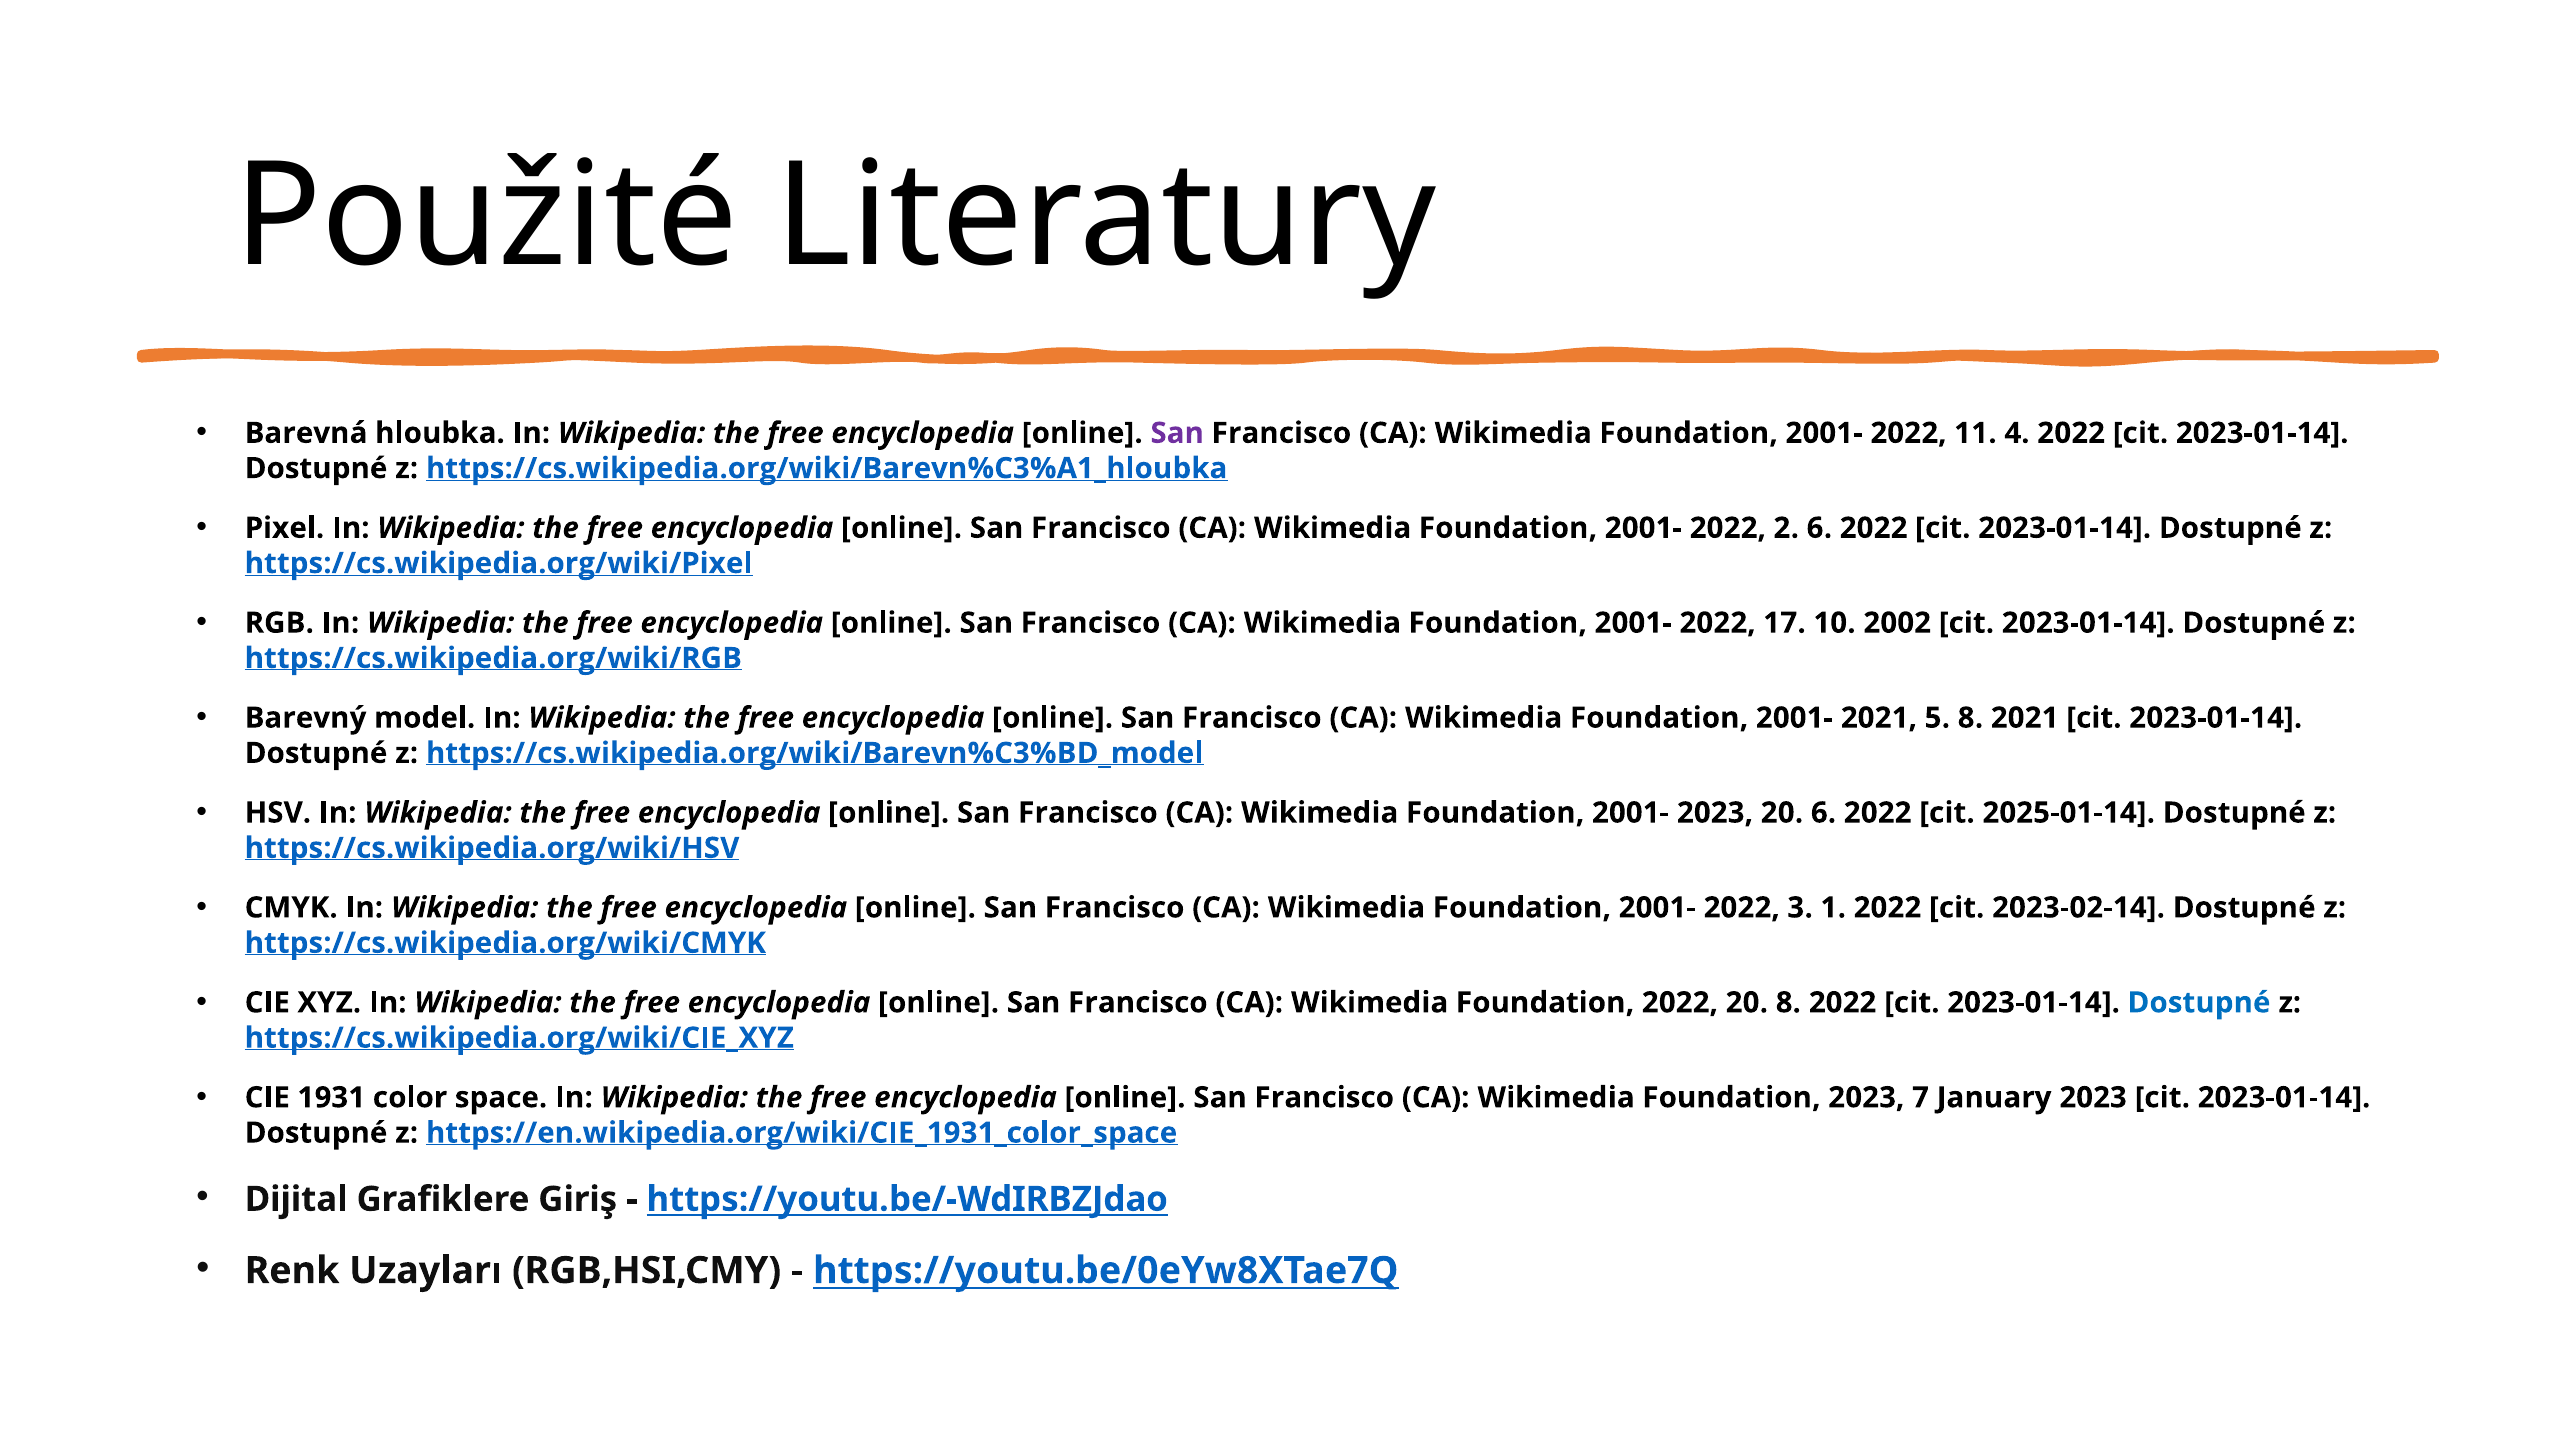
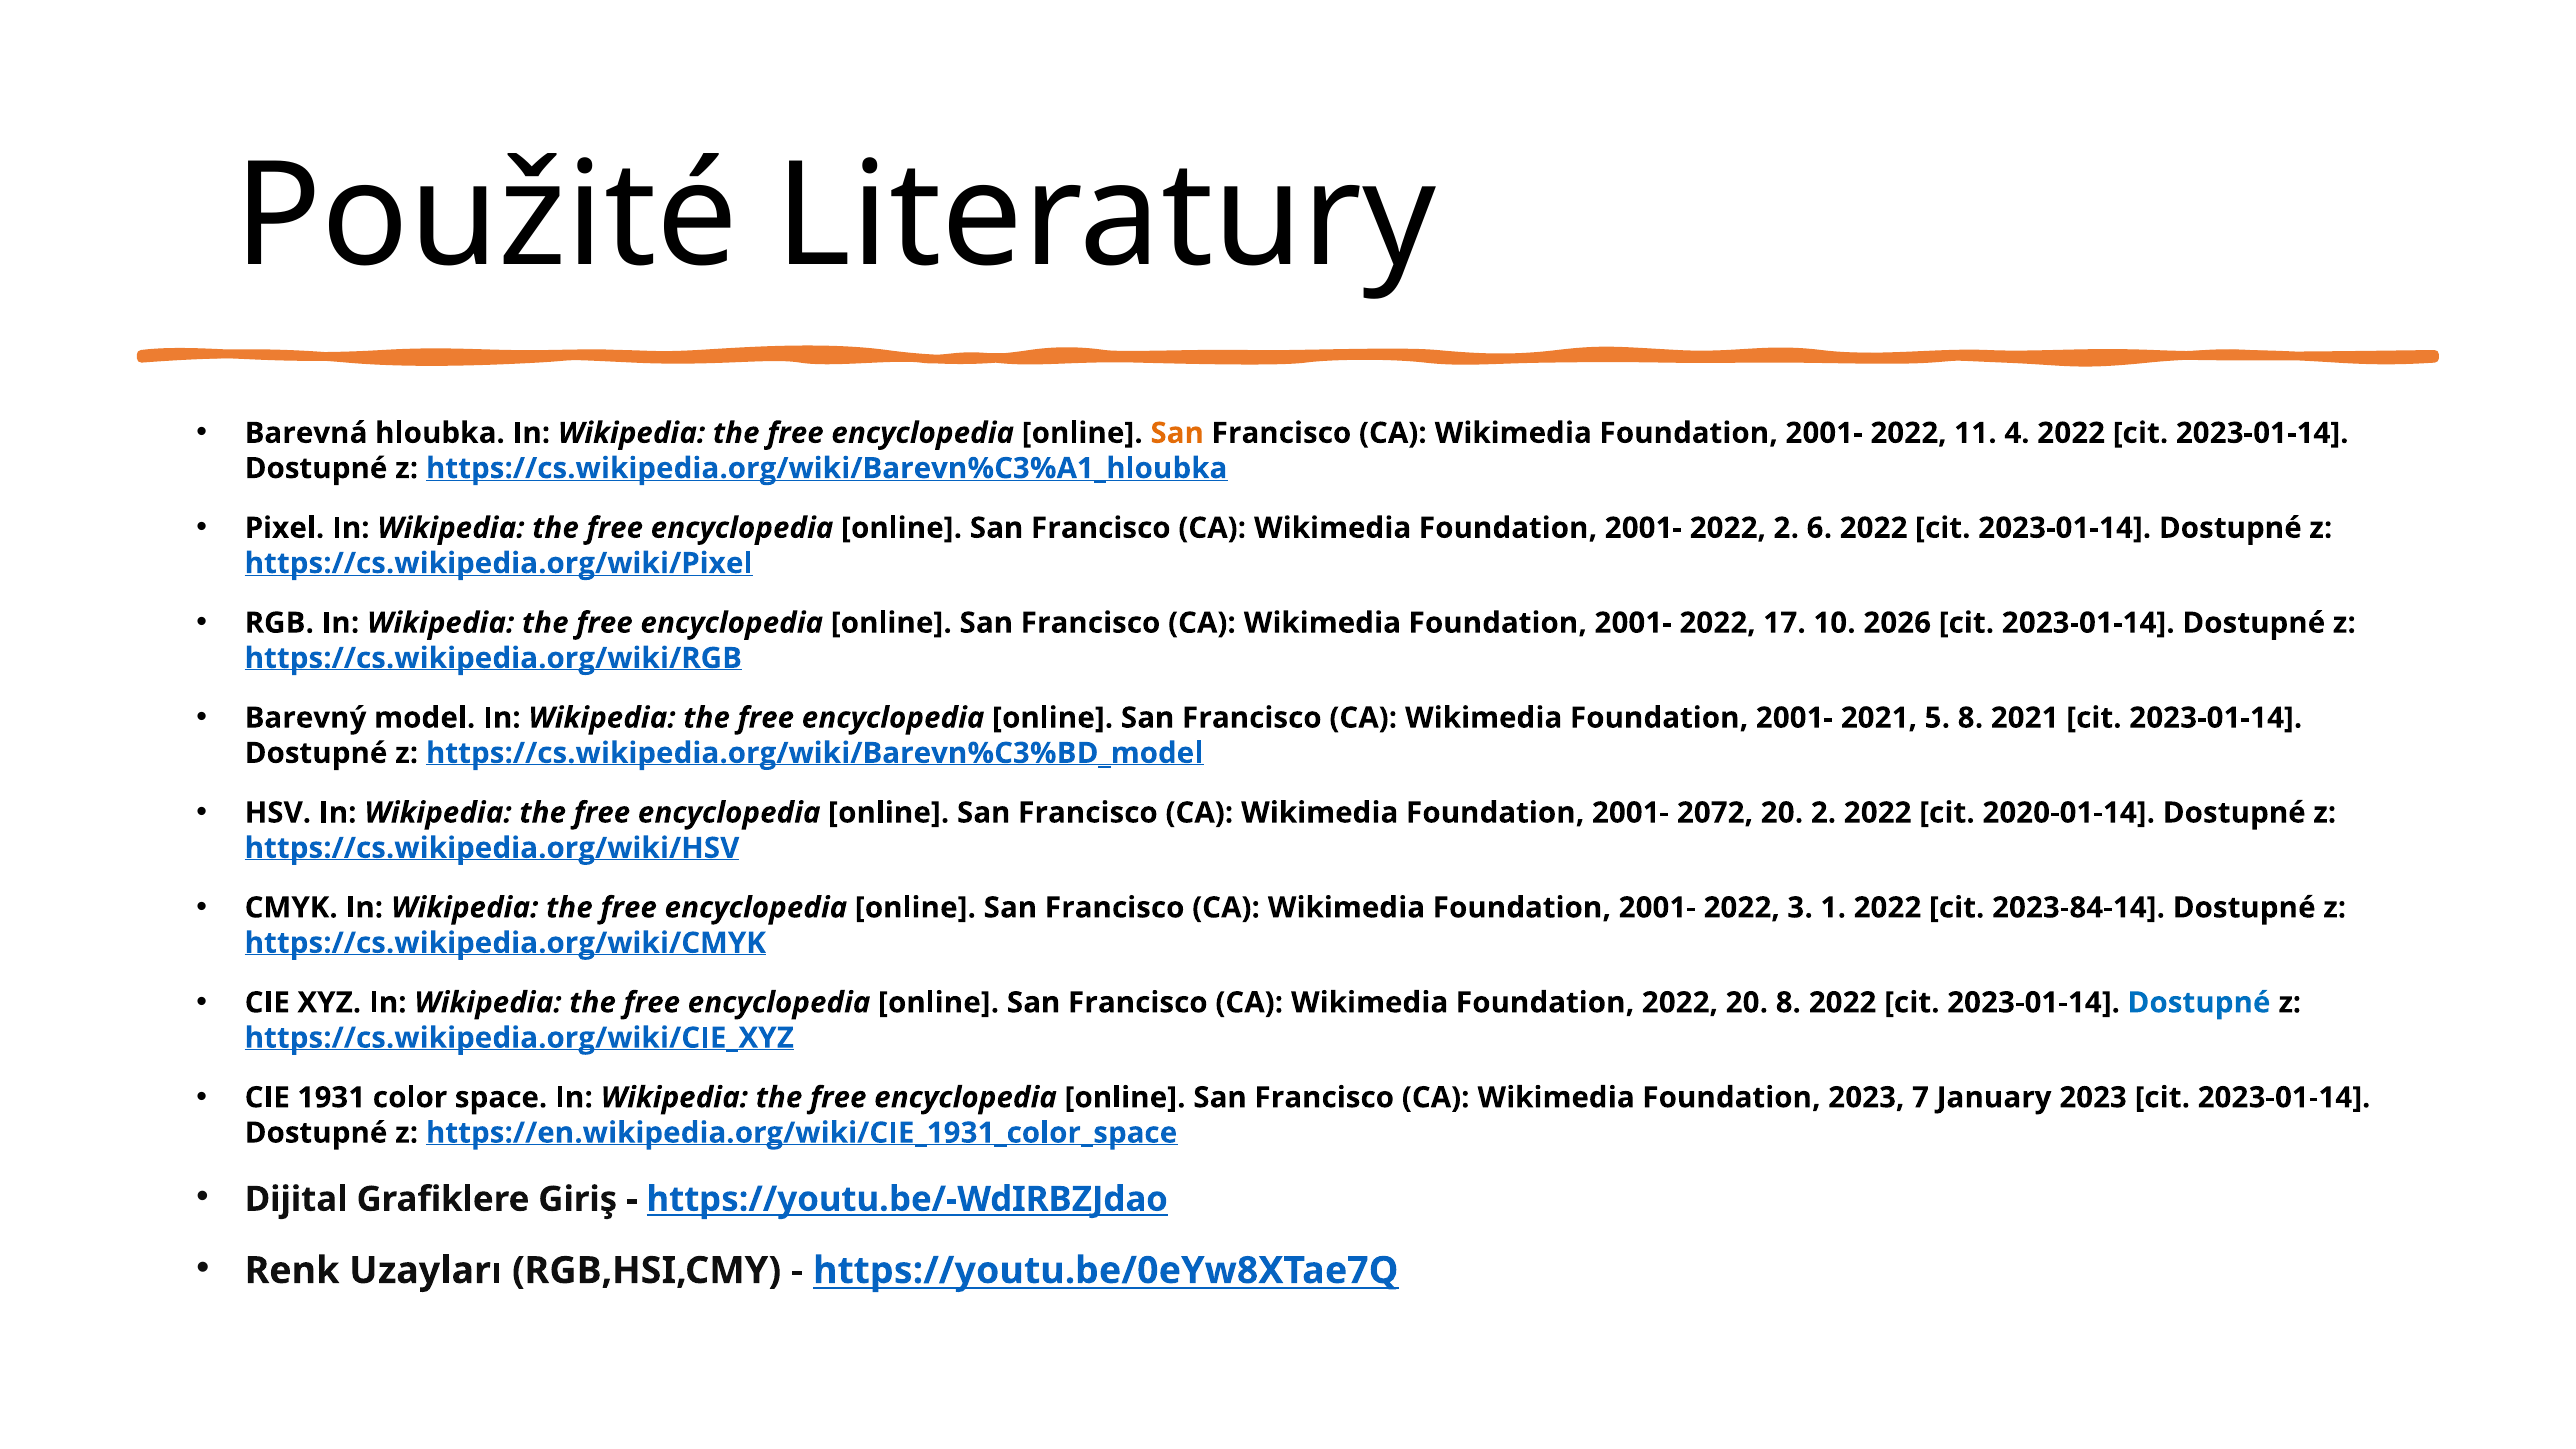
San at (1177, 433) colour: purple -> orange
2002: 2002 -> 2026
2001- 2023: 2023 -> 2072
20 6: 6 -> 2
2025-01-14: 2025-01-14 -> 2020-01-14
2023-02-14: 2023-02-14 -> 2023-84-14
